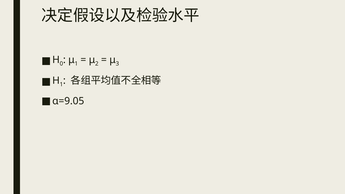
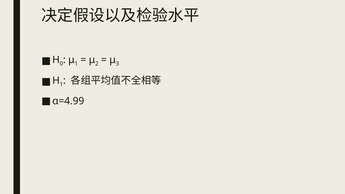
α=9.05: α=9.05 -> α=4.99
